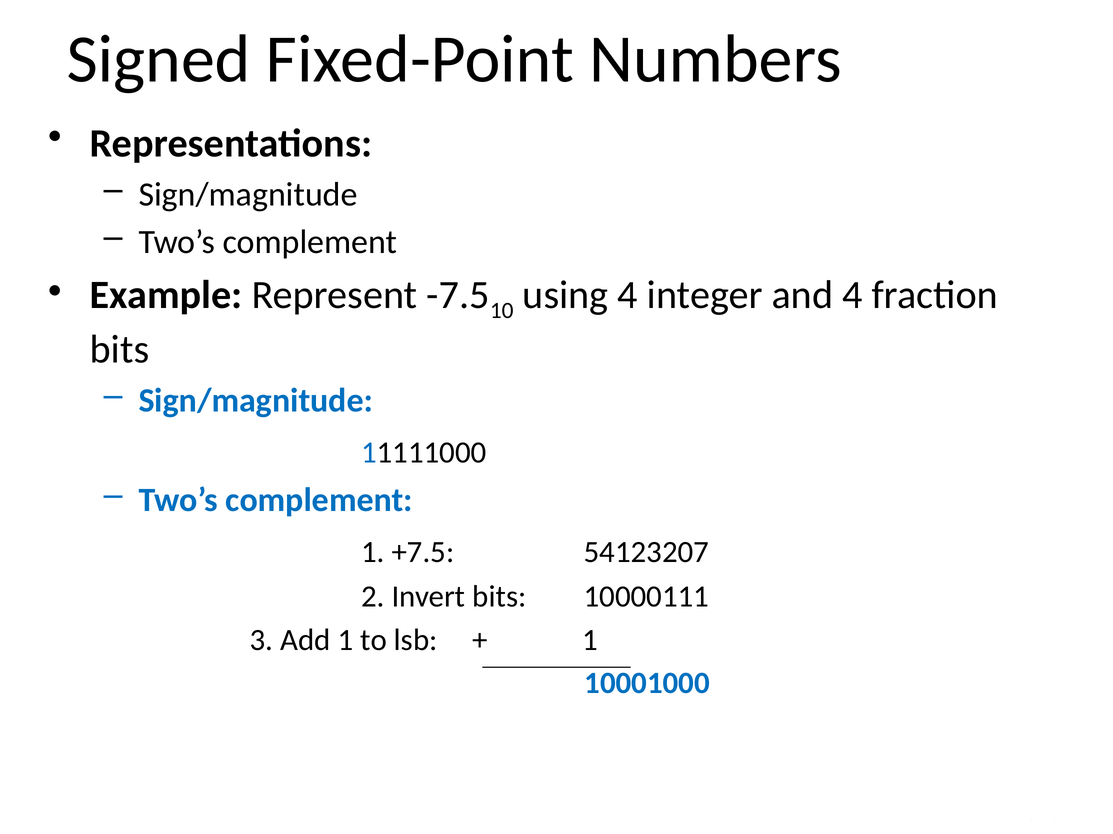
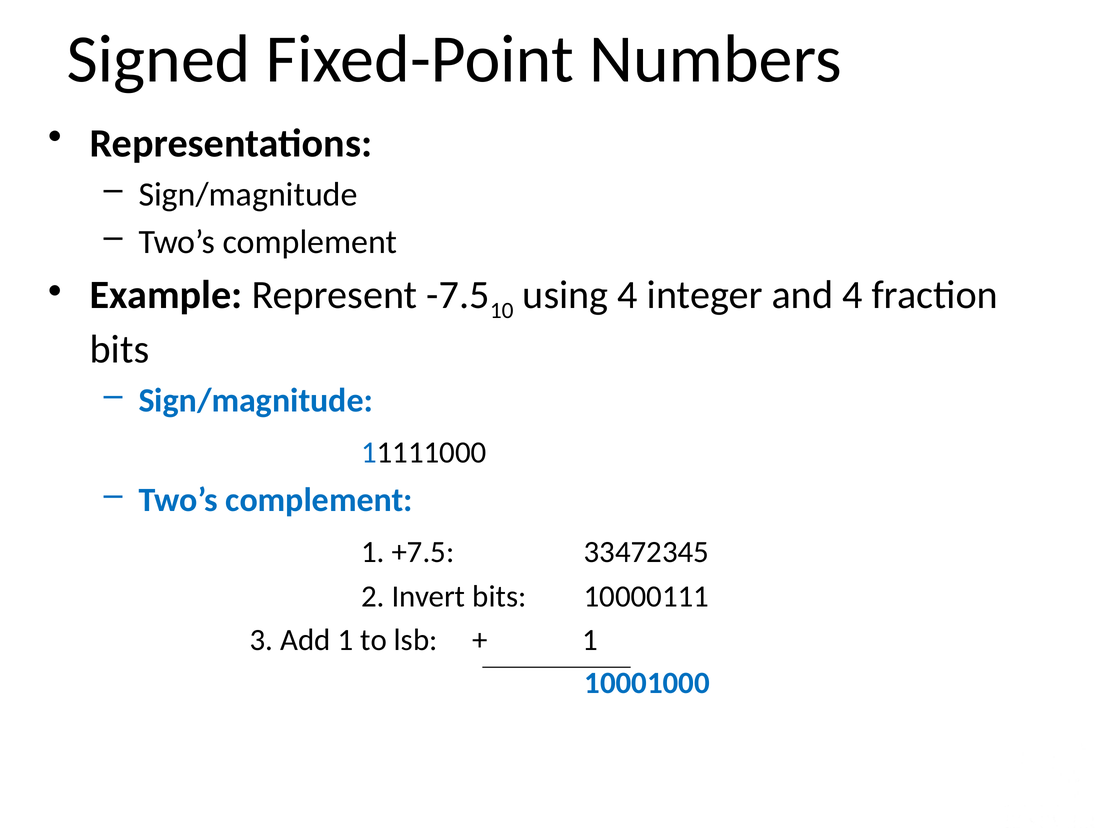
54123207: 54123207 -> 33472345
